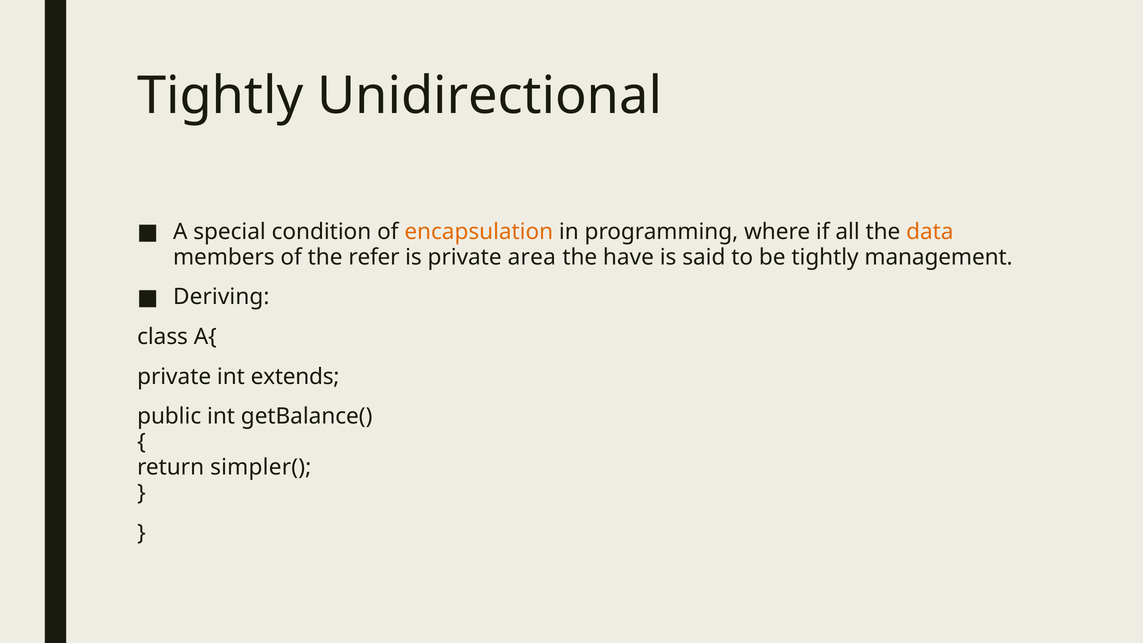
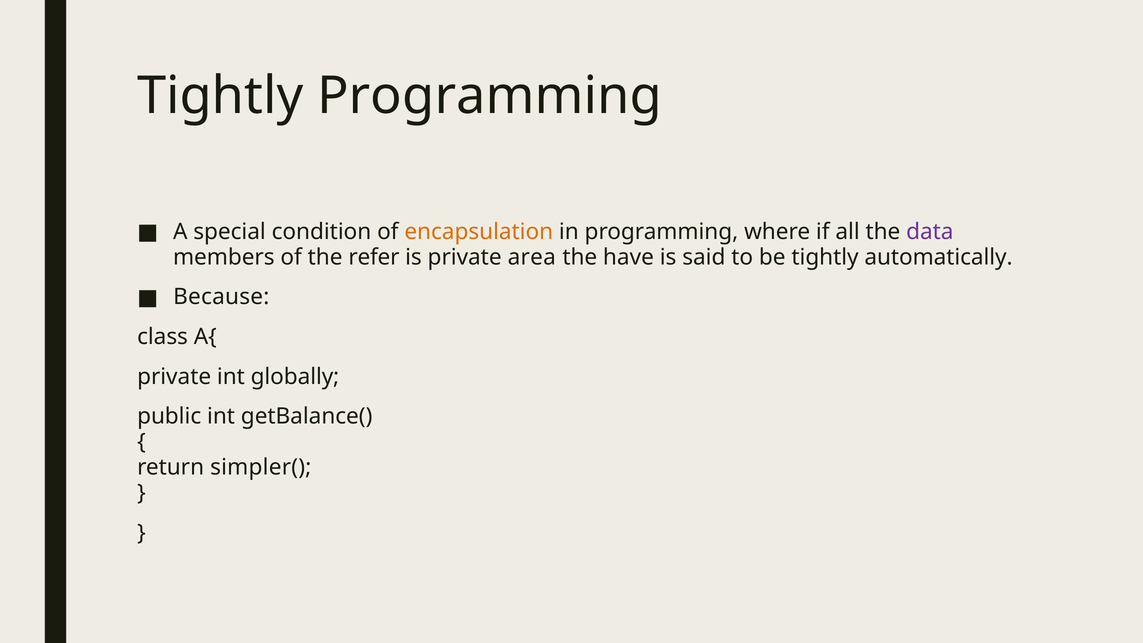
Tightly Unidirectional: Unidirectional -> Programming
data colour: orange -> purple
management: management -> automatically
Deriving: Deriving -> Because
extends: extends -> globally
